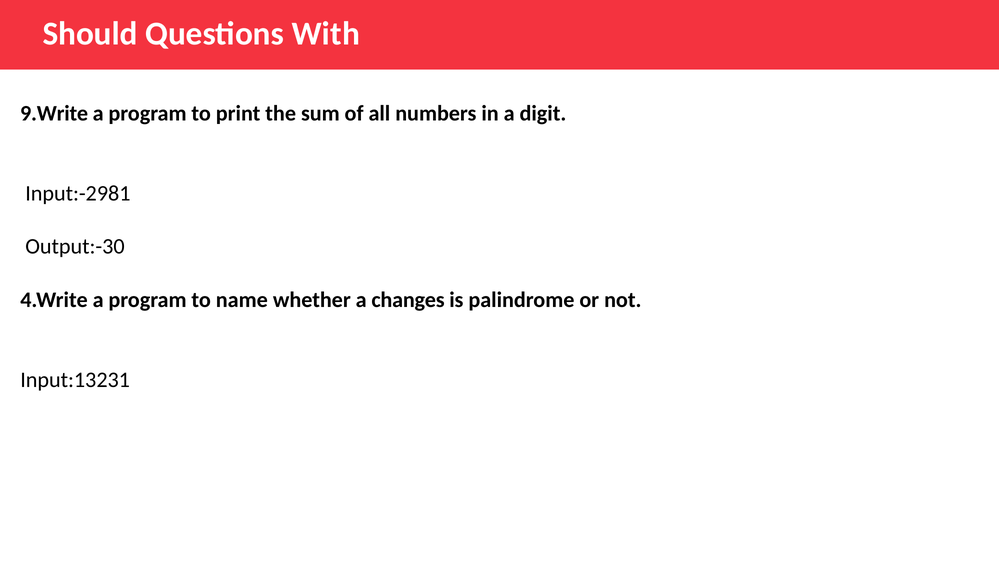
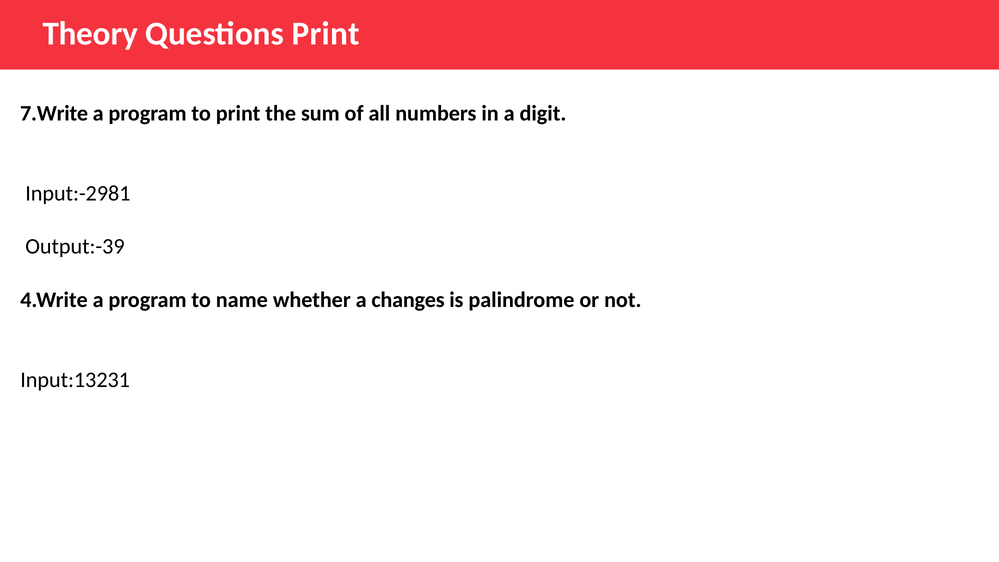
Should: Should -> Theory
Questions With: With -> Print
9.Write: 9.Write -> 7.Write
Output:-30: Output:-30 -> Output:-39
